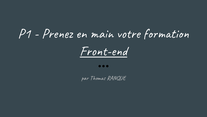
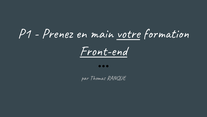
votre underline: none -> present
